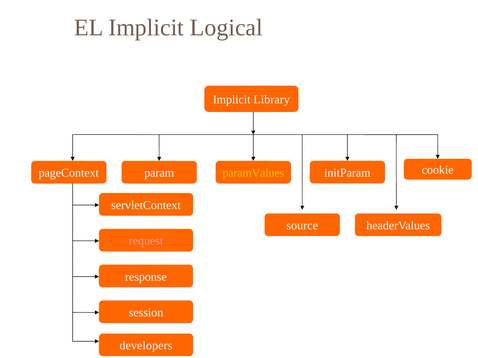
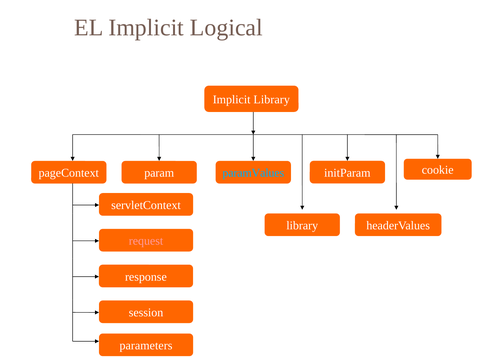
paramValues colour: yellow -> light blue
source at (302, 226): source -> library
developers: developers -> parameters
